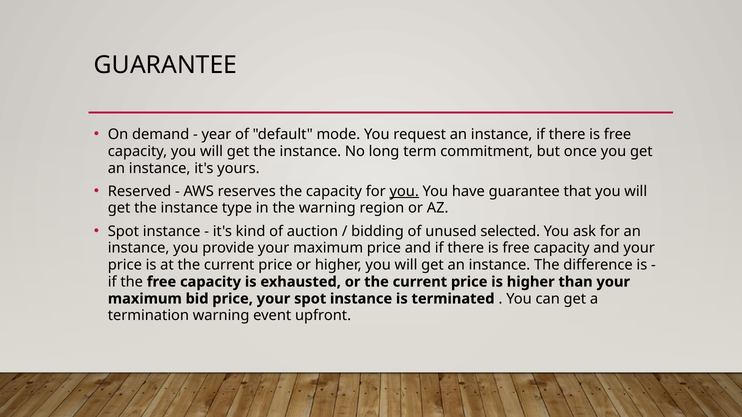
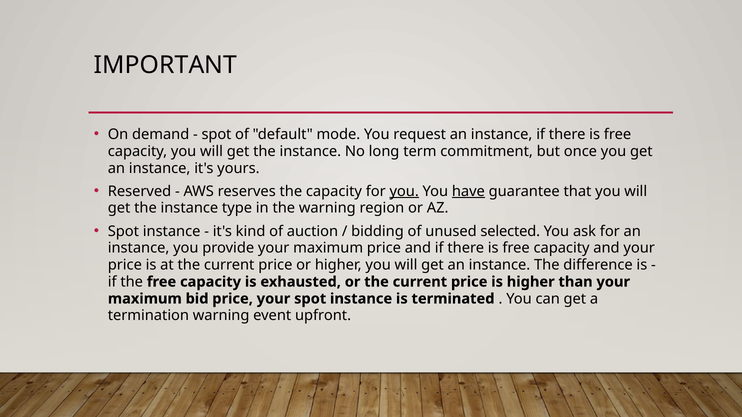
GUARANTEE at (165, 65): GUARANTEE -> IMPORTANT
year at (216, 135): year -> spot
have underline: none -> present
